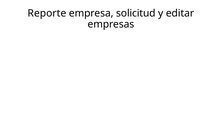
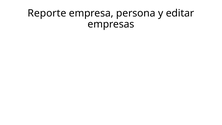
solicitud: solicitud -> persona
